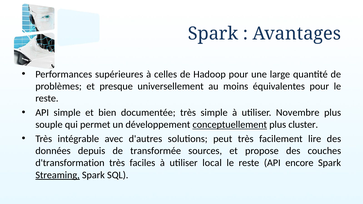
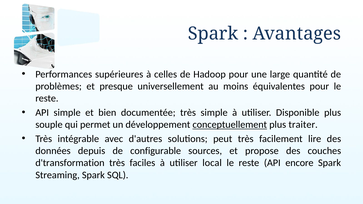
Novembre: Novembre -> Disponible
cluster: cluster -> traiter
transformée: transformée -> configurable
Streaming underline: present -> none
